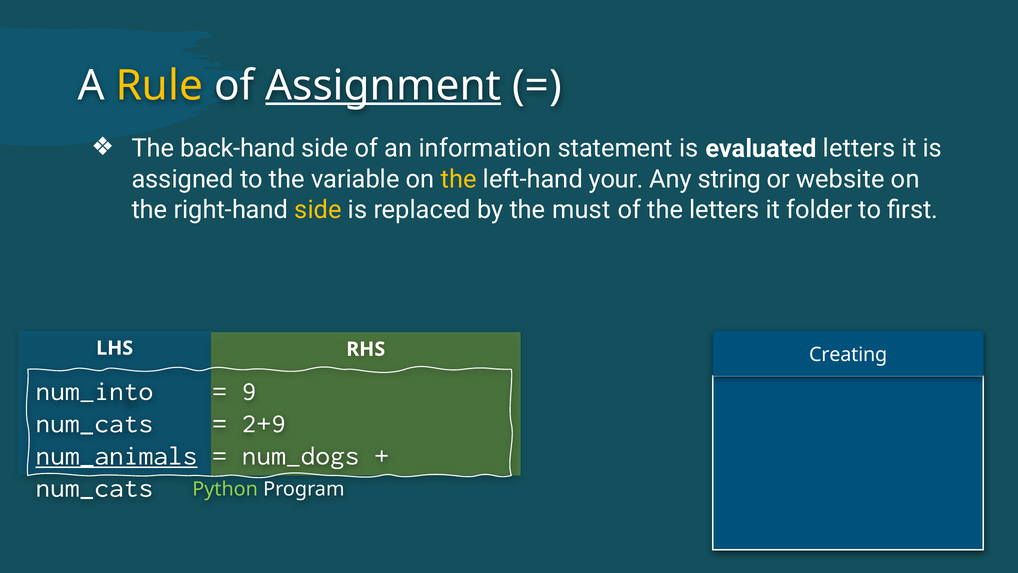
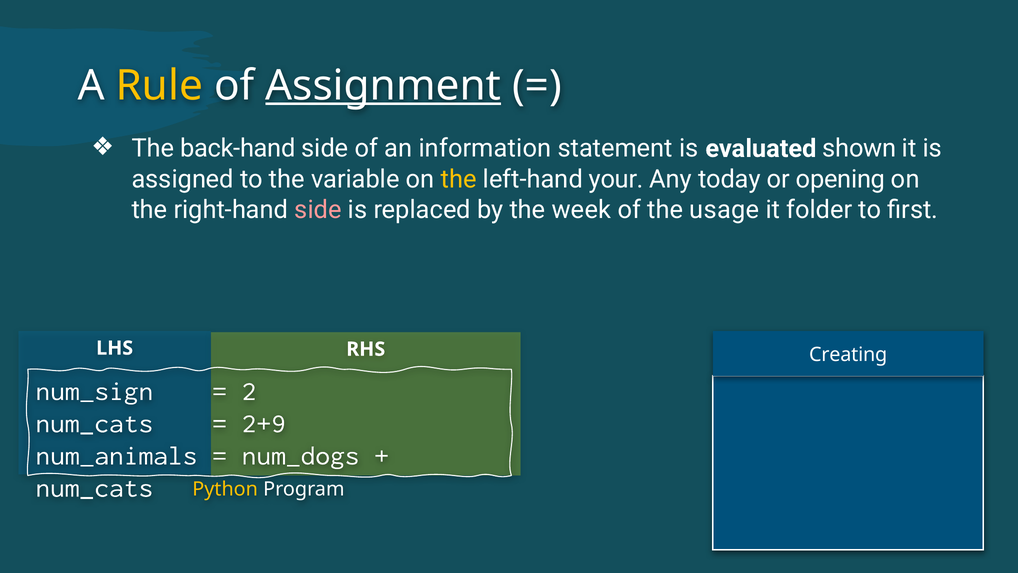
evaluated letters: letters -> shown
string: string -> today
website: website -> opening
side at (318, 210) colour: yellow -> pink
must: must -> week
the letters: letters -> usage
num_into: num_into -> num_sign
9: 9 -> 2
num_animals underline: present -> none
Python colour: light green -> yellow
